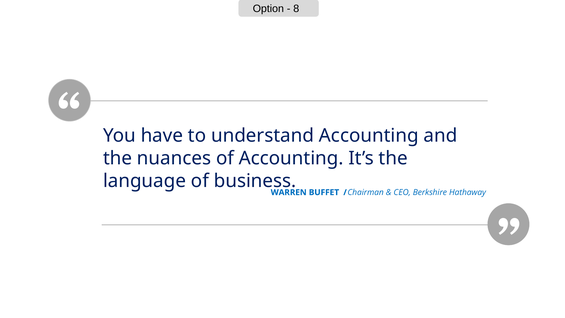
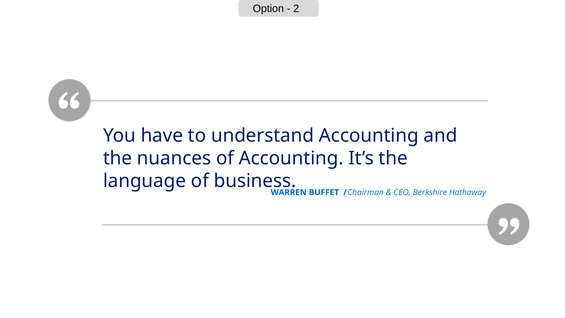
8: 8 -> 2
